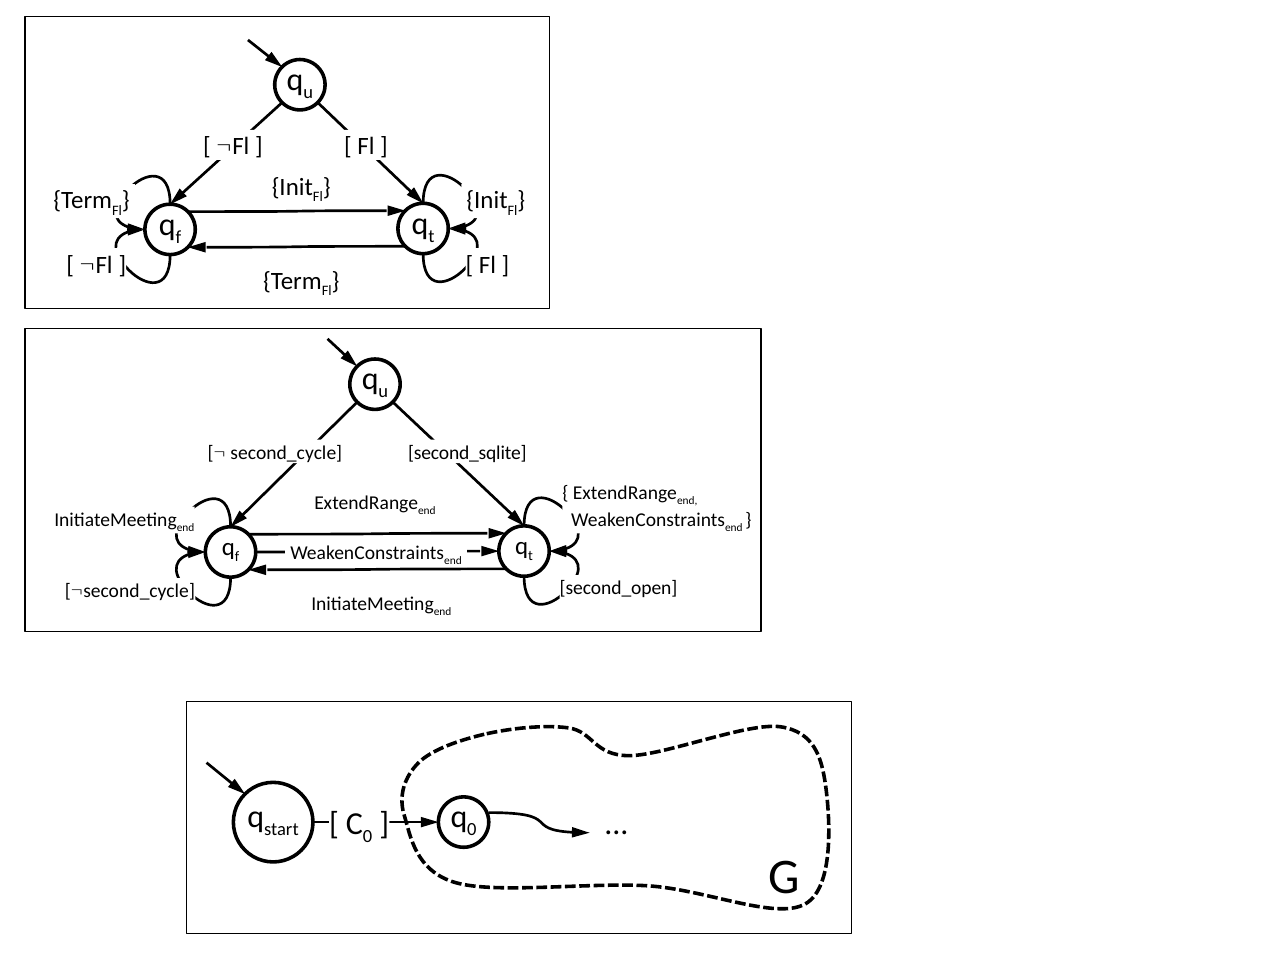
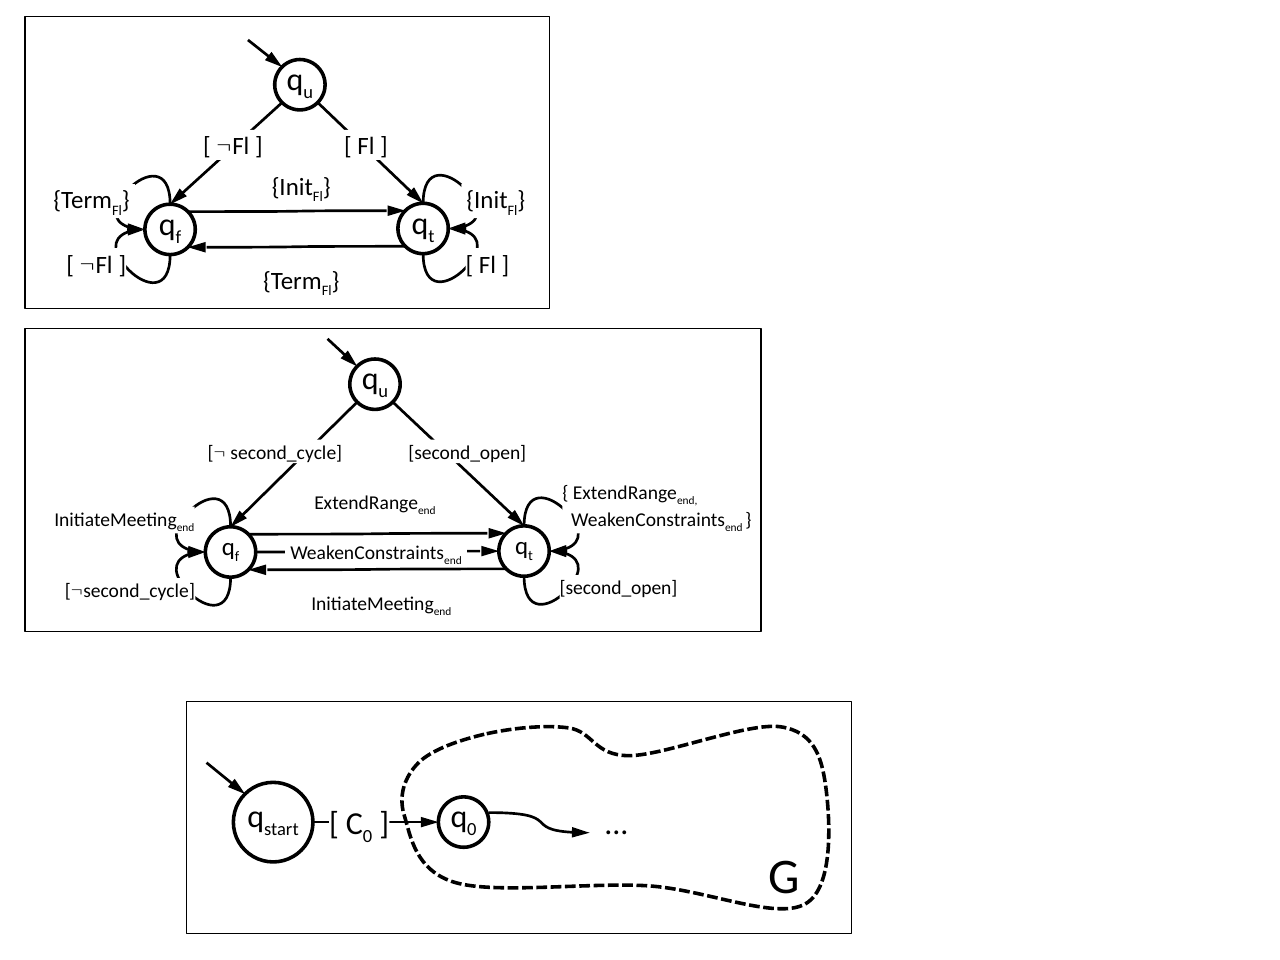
second_sqlite at (467, 453): second_sqlite -> second_open
